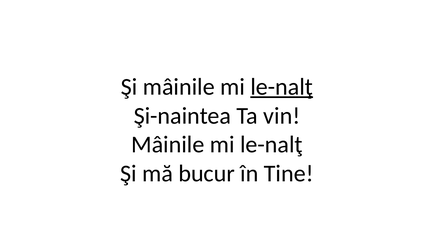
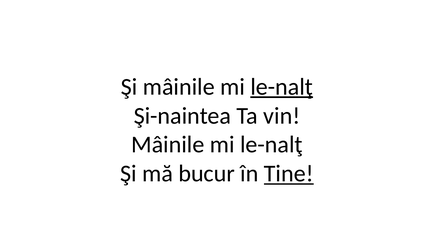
Tine underline: none -> present
